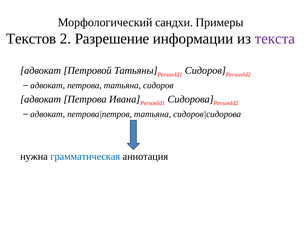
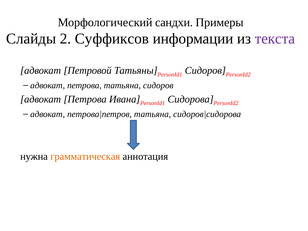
Текстов: Текстов -> Слайды
Разрешение: Разрешение -> Суффиксов
грамматическая colour: blue -> orange
